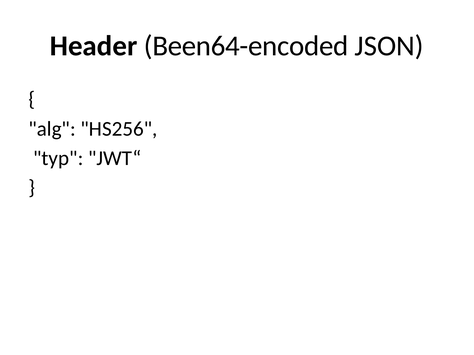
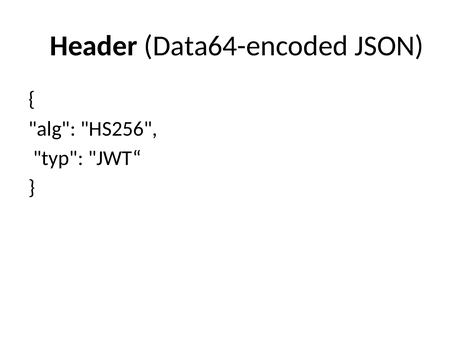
Been64-encoded: Been64-encoded -> Data64-encoded
